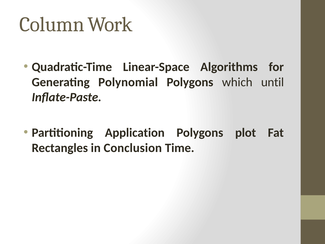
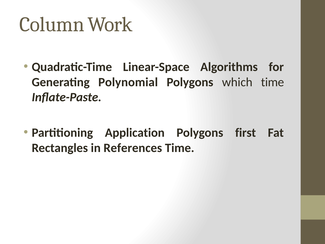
which until: until -> time
plot: plot -> first
Conclusion: Conclusion -> References
